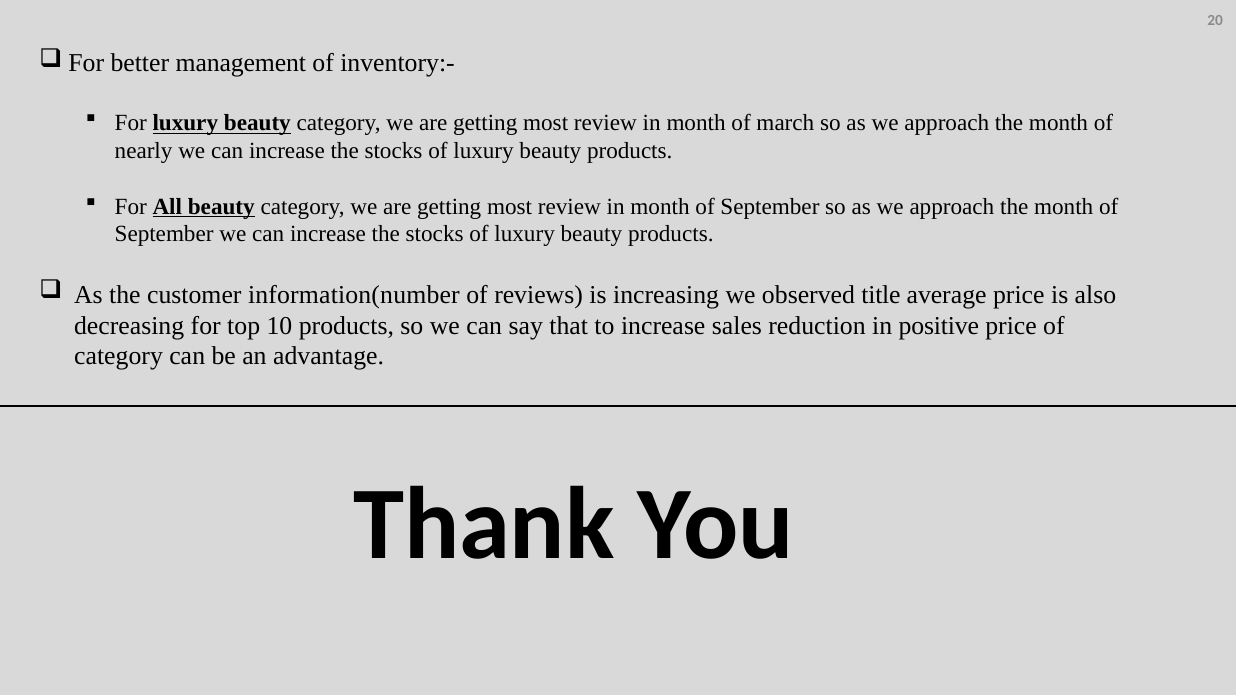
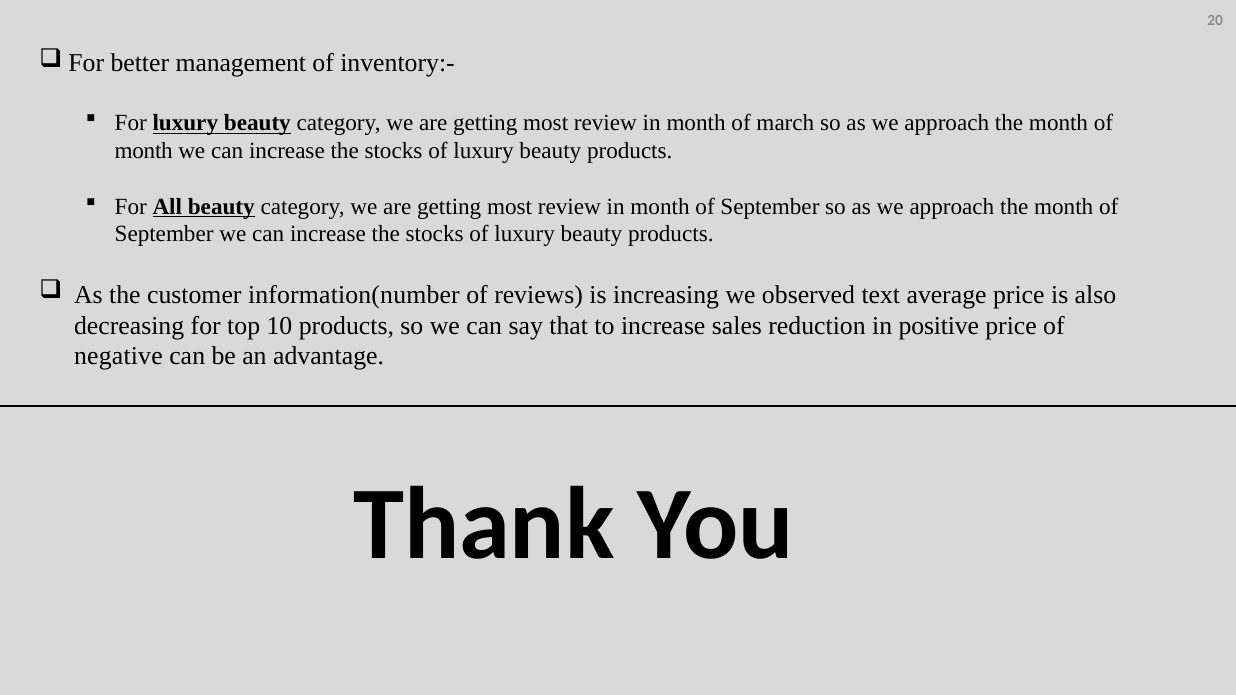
nearly at (144, 151): nearly -> month
title: title -> text
category at (119, 357): category -> negative
